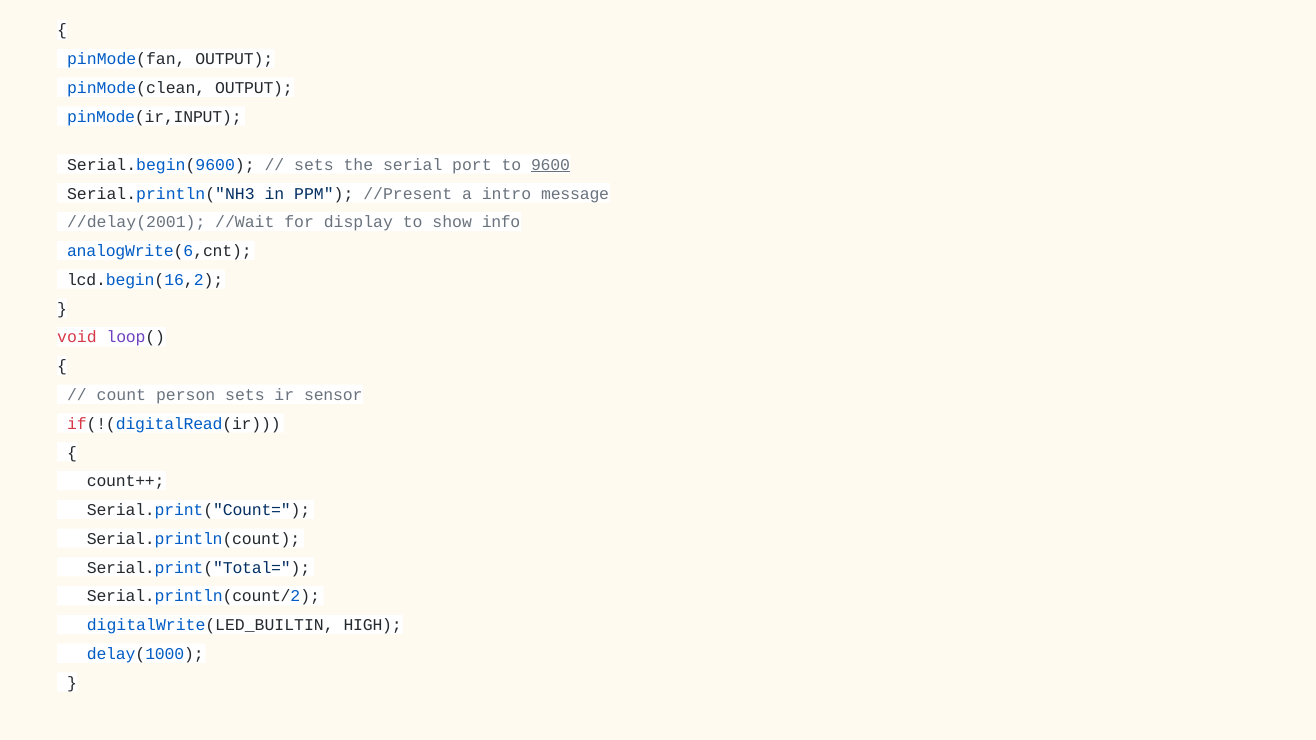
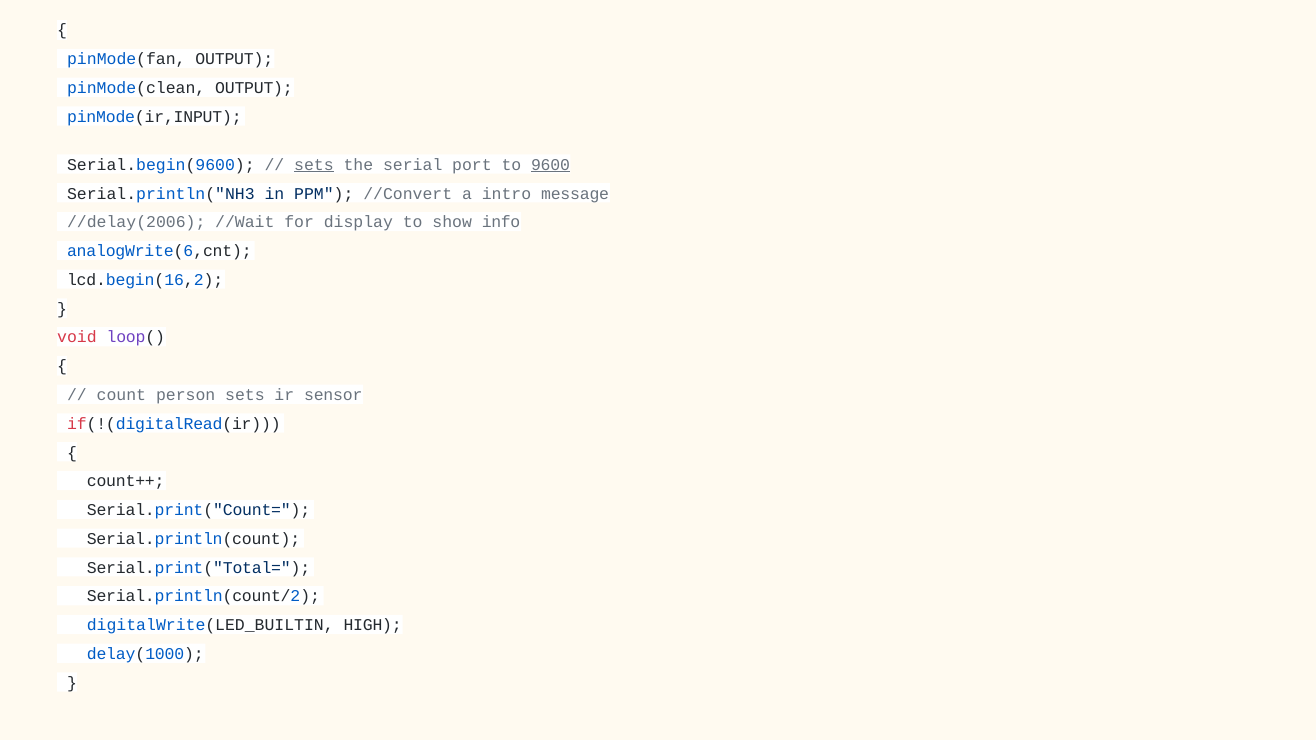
sets at (314, 165) underline: none -> present
//Present: //Present -> //Convert
//delay(2001: //delay(2001 -> //delay(2006
